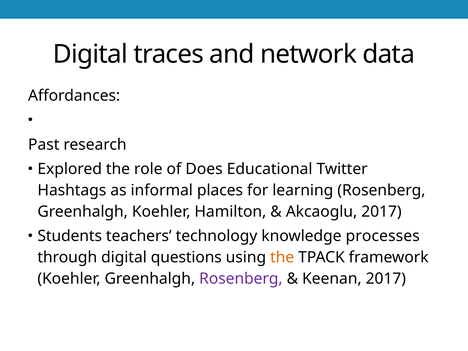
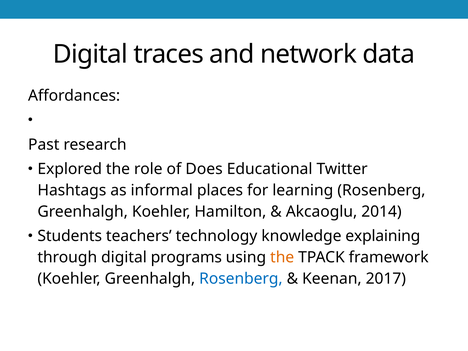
Akcaoglu 2017: 2017 -> 2014
processes: processes -> explaining
questions: questions -> programs
Rosenberg at (241, 279) colour: purple -> blue
